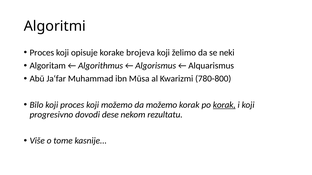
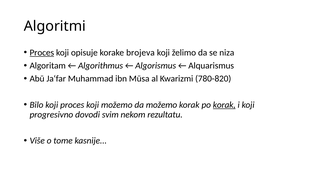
Proces at (42, 53) underline: none -> present
neki: neki -> niza
780-800: 780-800 -> 780-820
dese: dese -> svim
